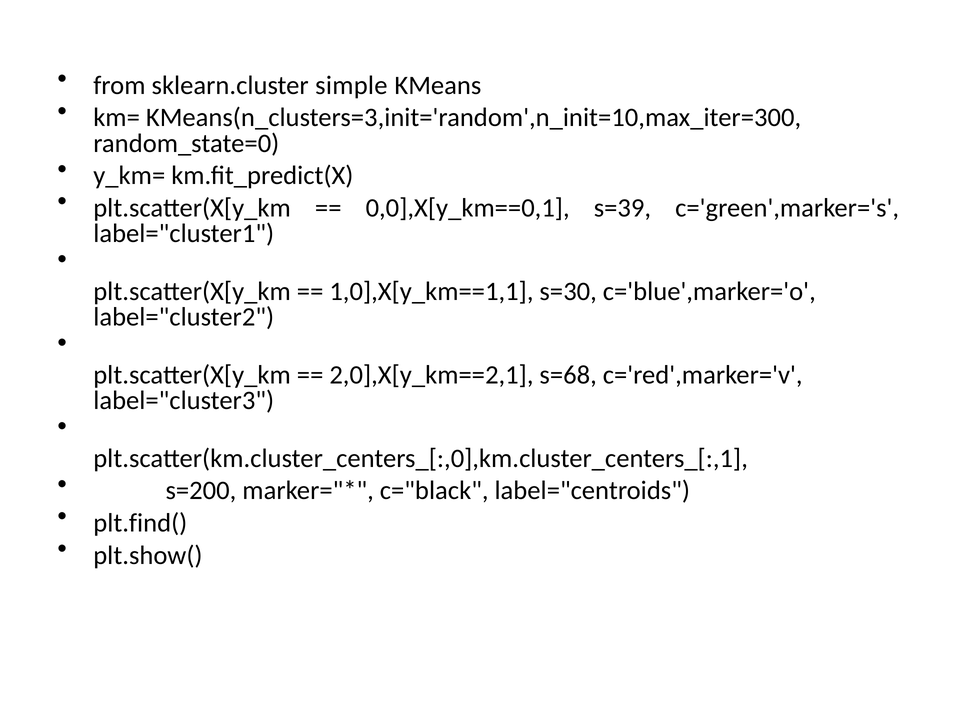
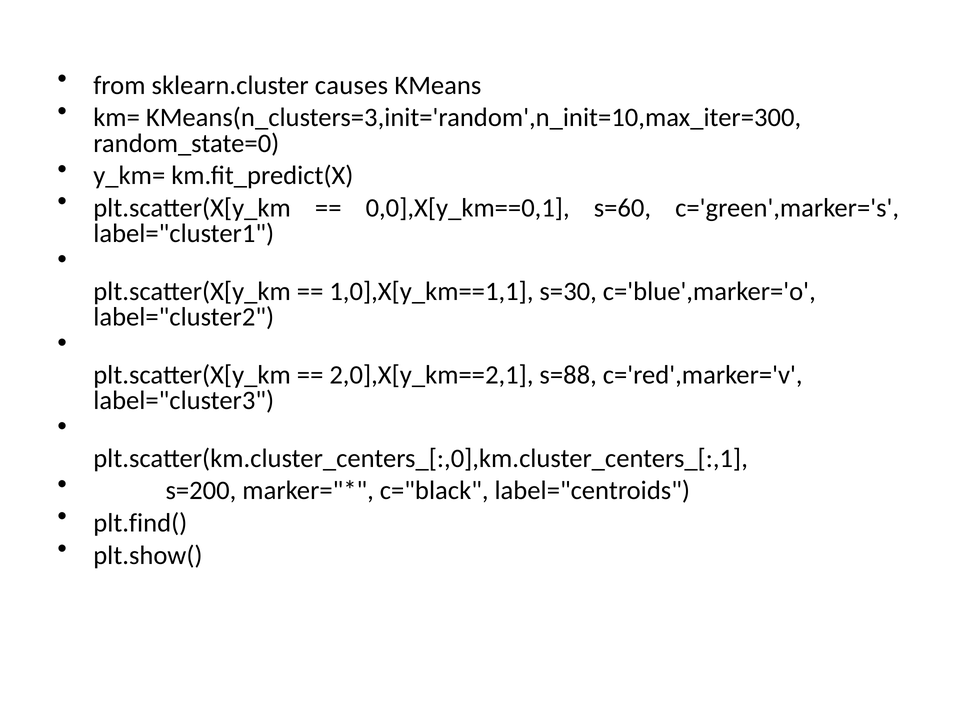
simple: simple -> causes
s=39: s=39 -> s=60
s=68: s=68 -> s=88
